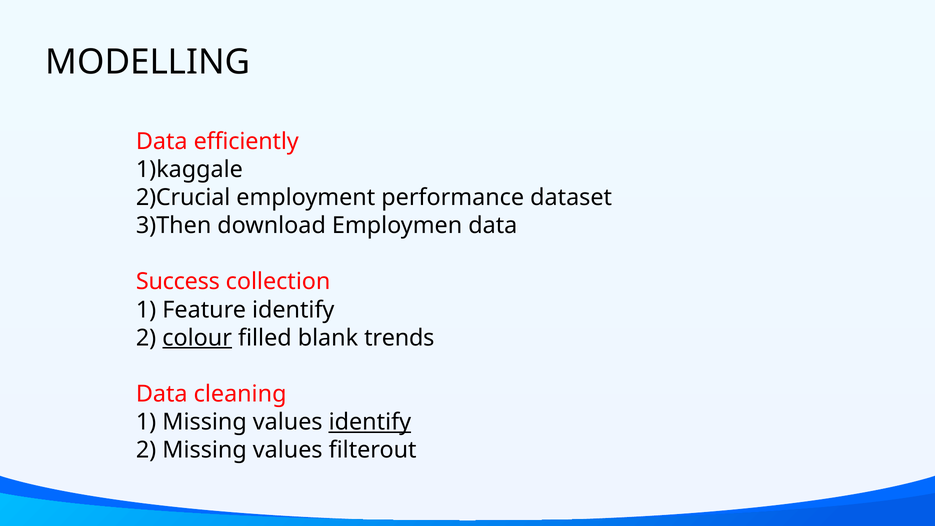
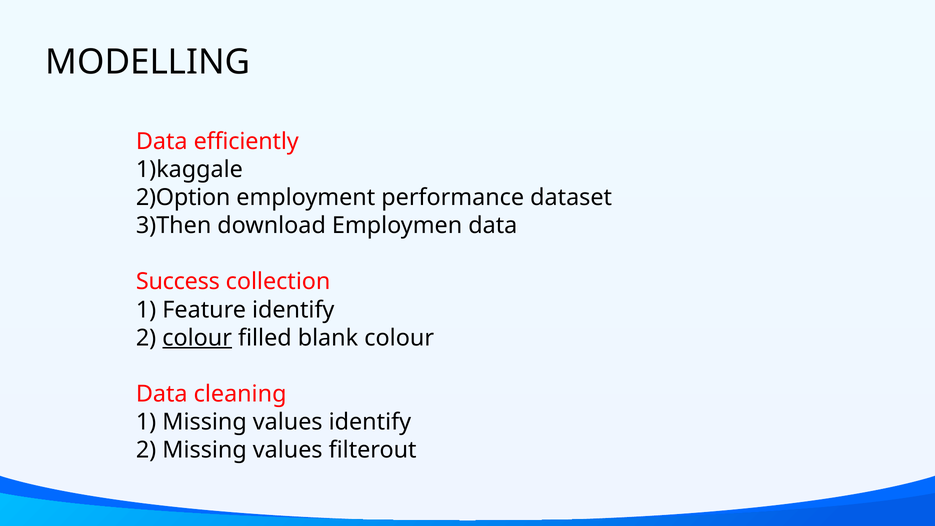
2)Crucial: 2)Crucial -> 2)Option
blank trends: trends -> colour
identify at (370, 422) underline: present -> none
